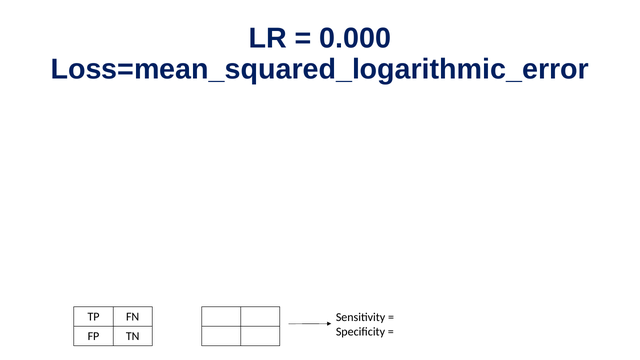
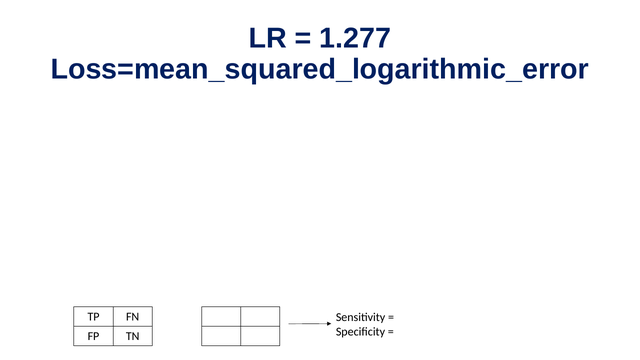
0.000: 0.000 -> 1.277
